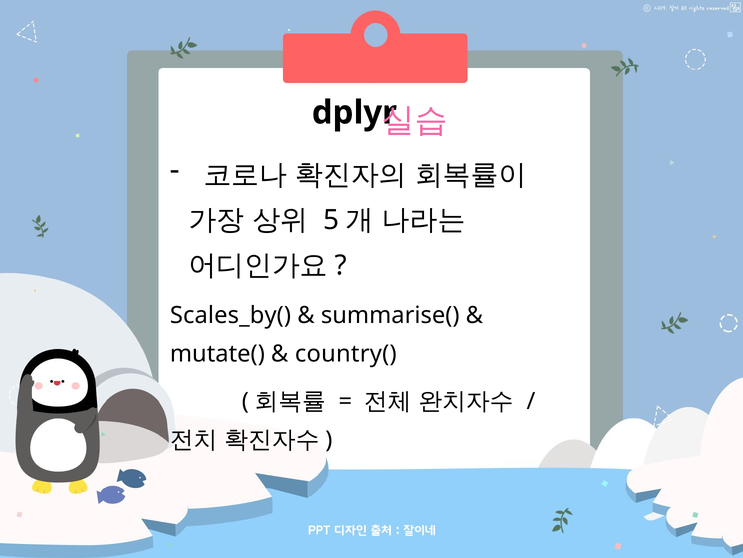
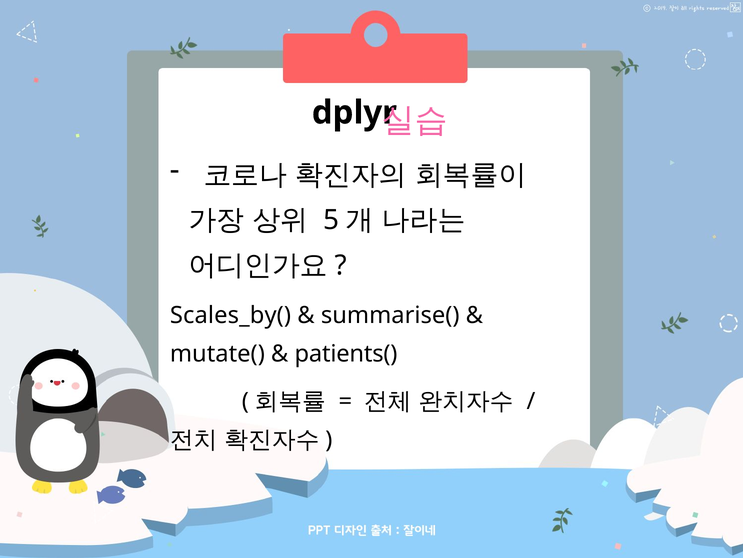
country(: country( -> patients(
